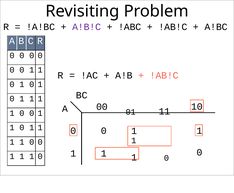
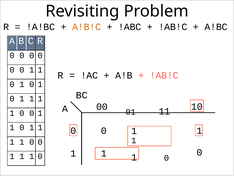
A!B!C colour: purple -> orange
